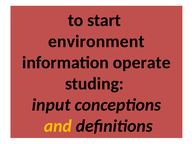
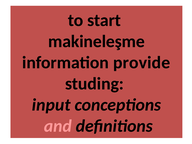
environment: environment -> makineleşme
operate: operate -> provide
and colour: yellow -> pink
